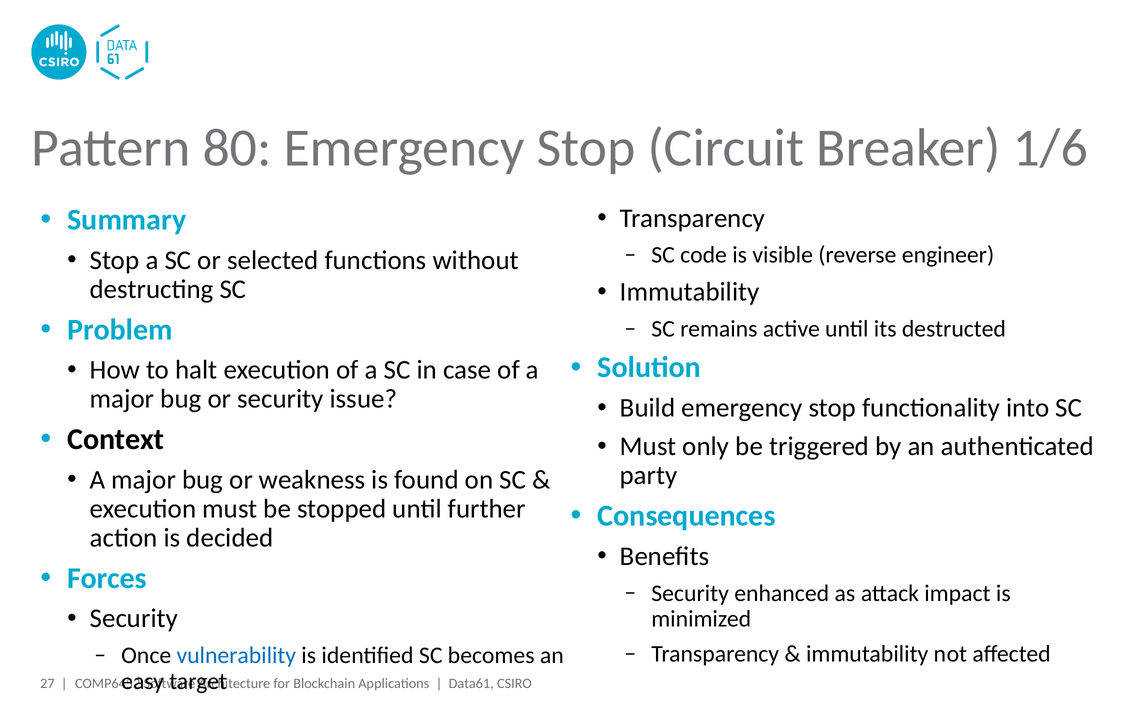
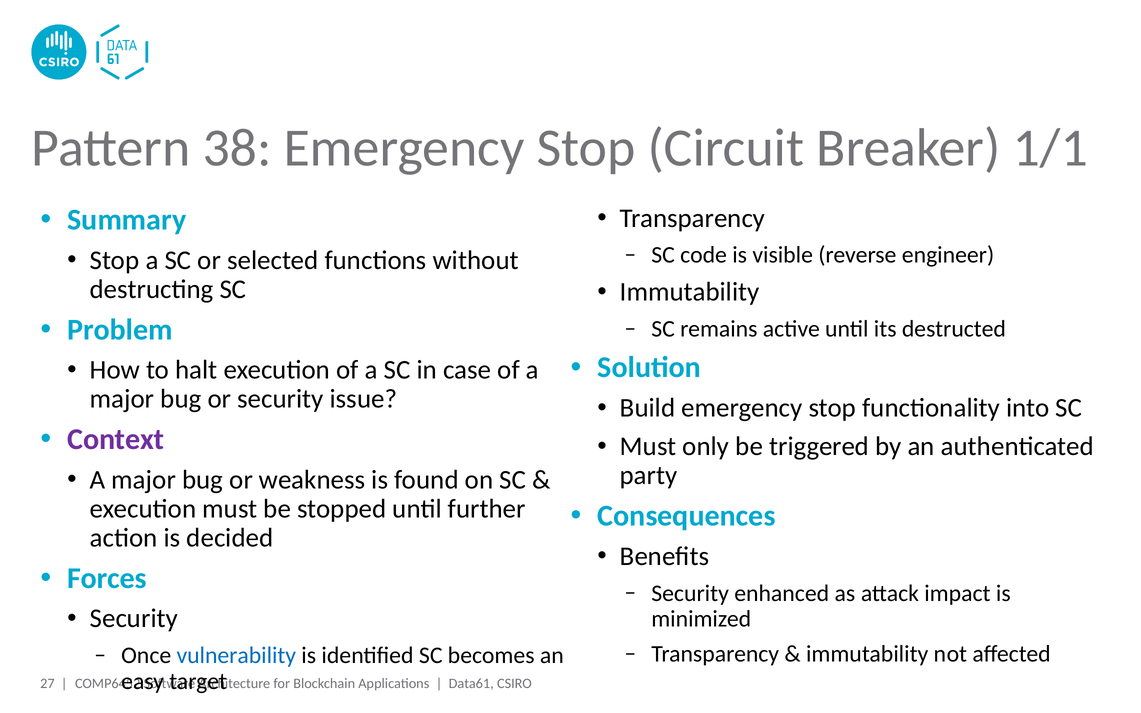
80: 80 -> 38
1/6: 1/6 -> 1/1
Context colour: black -> purple
